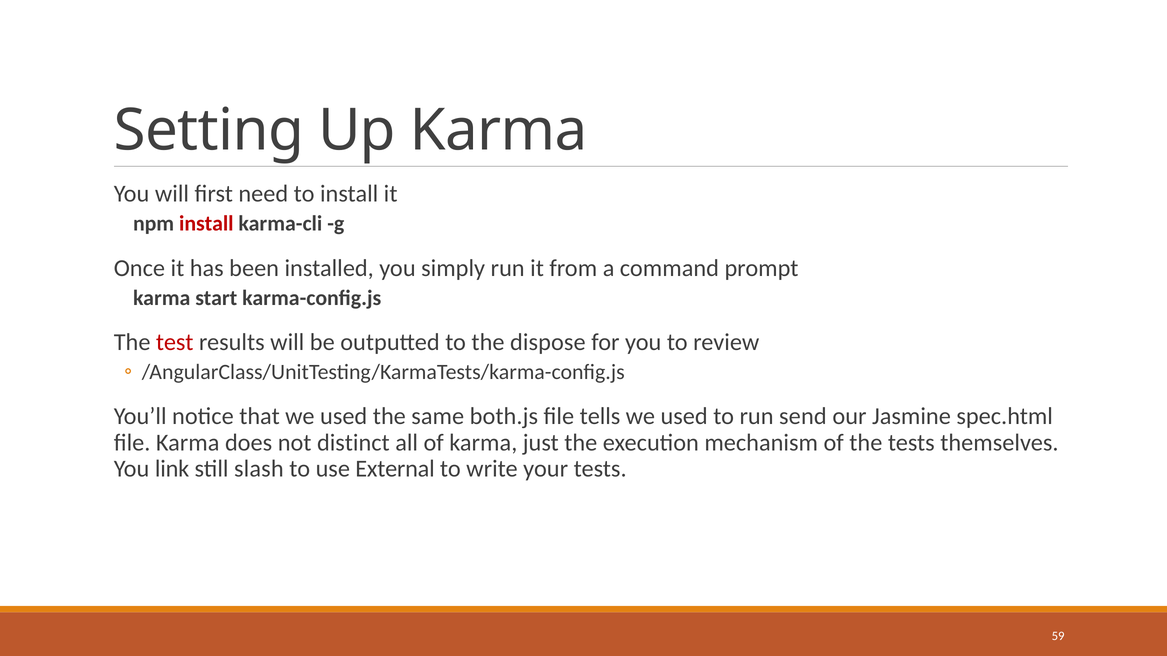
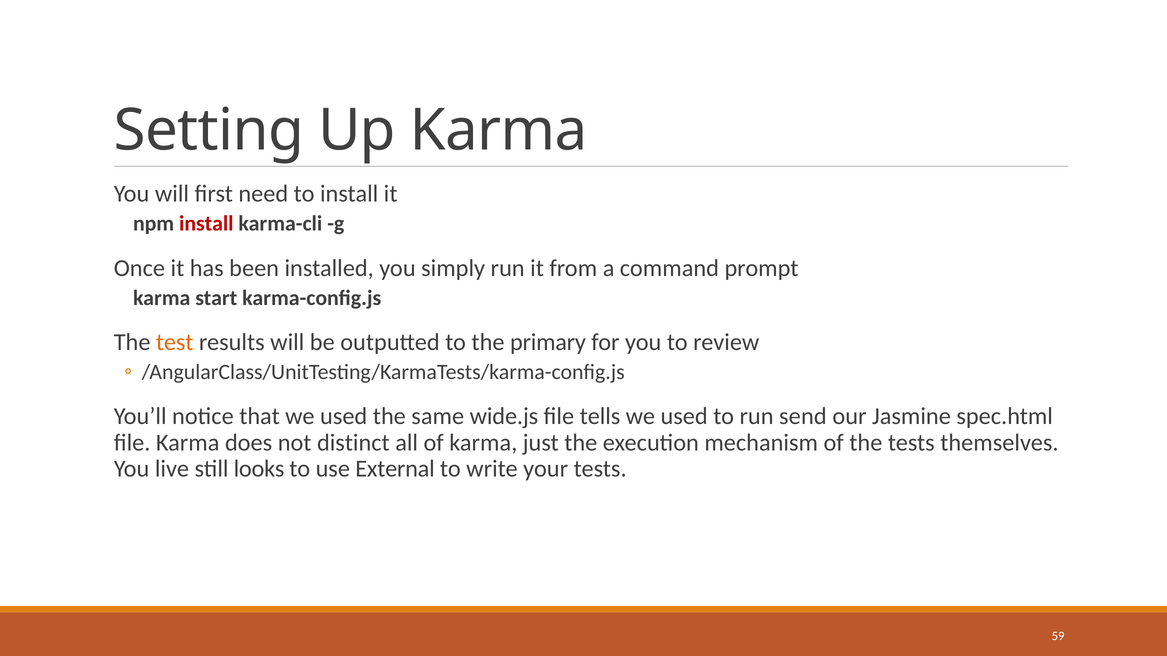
test colour: red -> orange
dispose: dispose -> primary
both.js: both.js -> wide.js
link: link -> live
slash: slash -> looks
